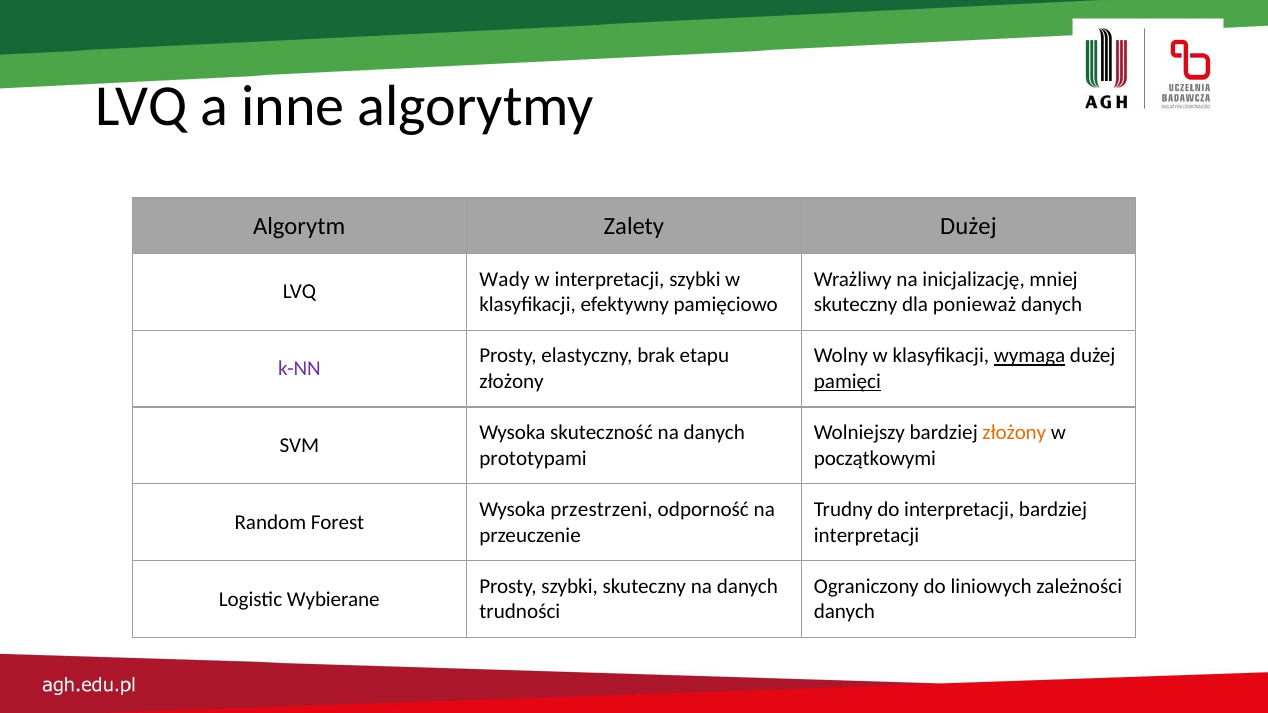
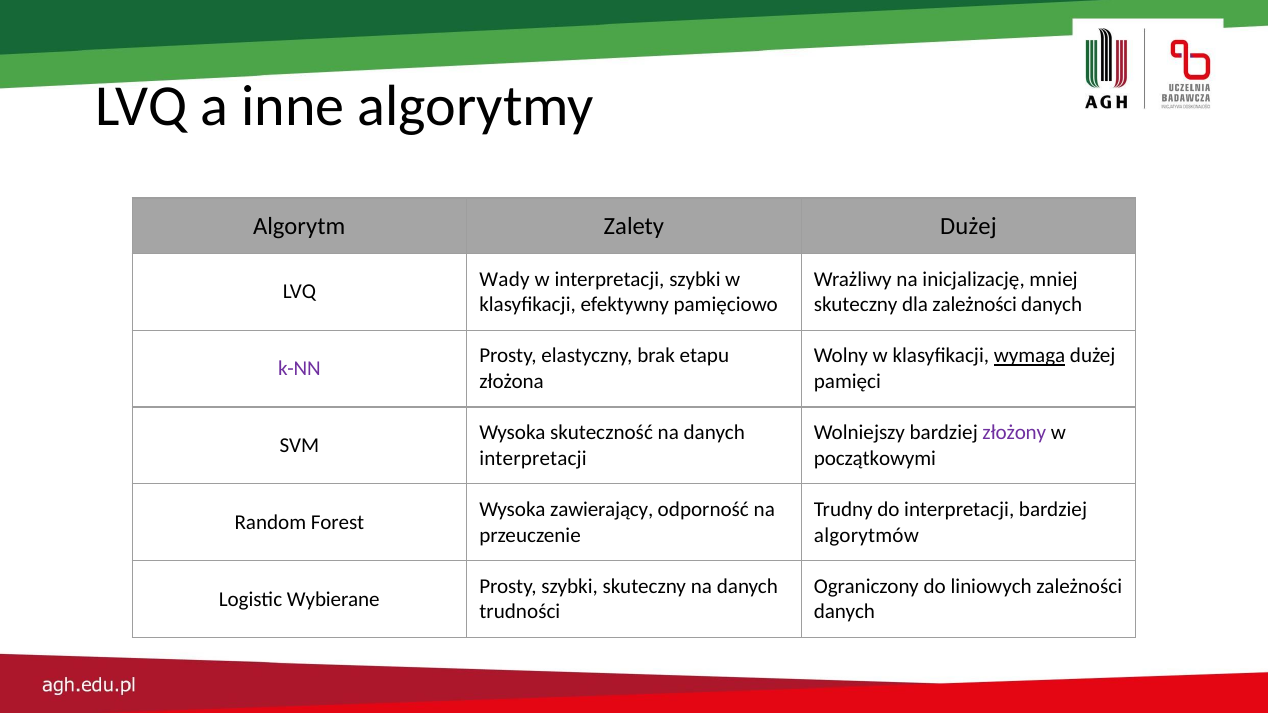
dla ponieważ: ponieważ -> zależności
złożony at (511, 382): złożony -> złożona
pamięci underline: present -> none
złożony at (1014, 433) colour: orange -> purple
prototypami at (533, 459): prototypami -> interpretacji
przestrzeni: przestrzeni -> zawierający
interpretacji at (867, 535): interpretacji -> algorytmów
